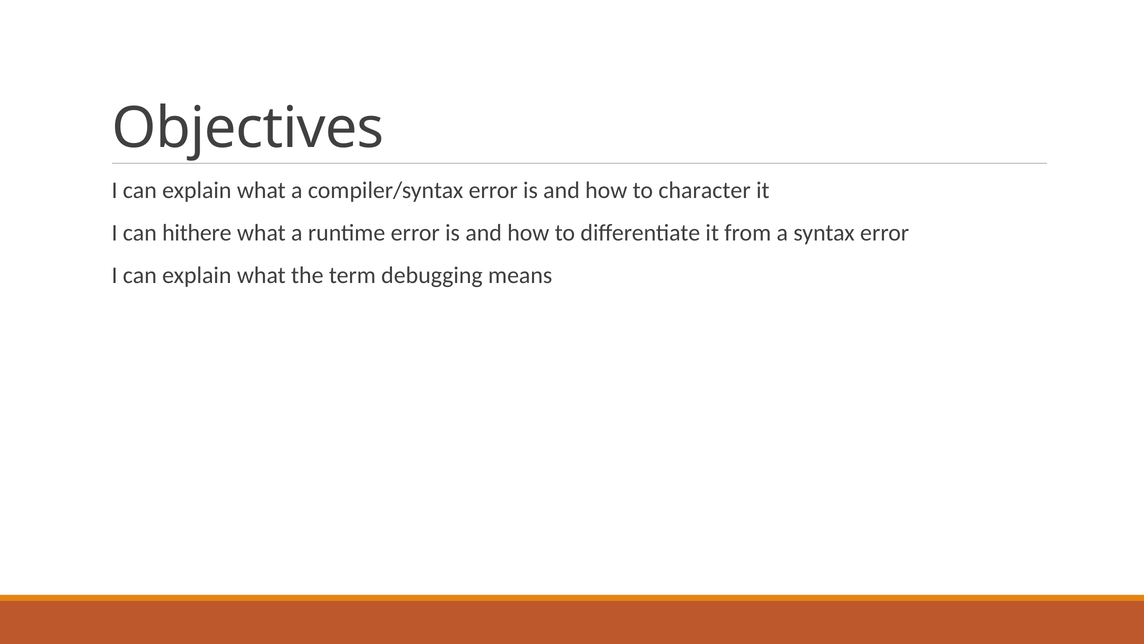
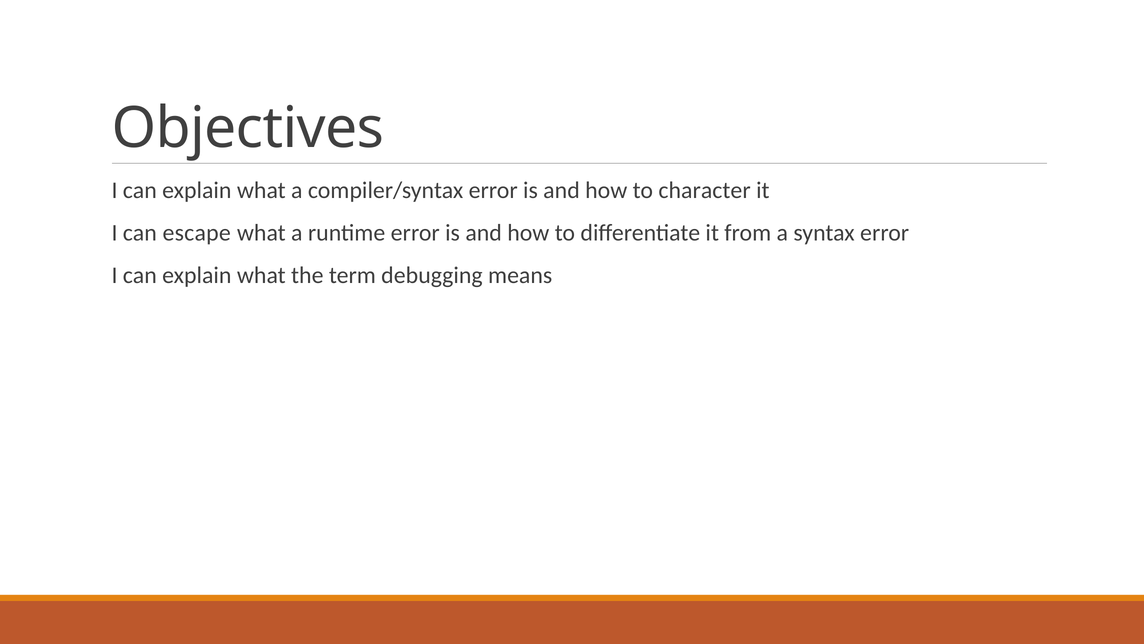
hithere: hithere -> escape
